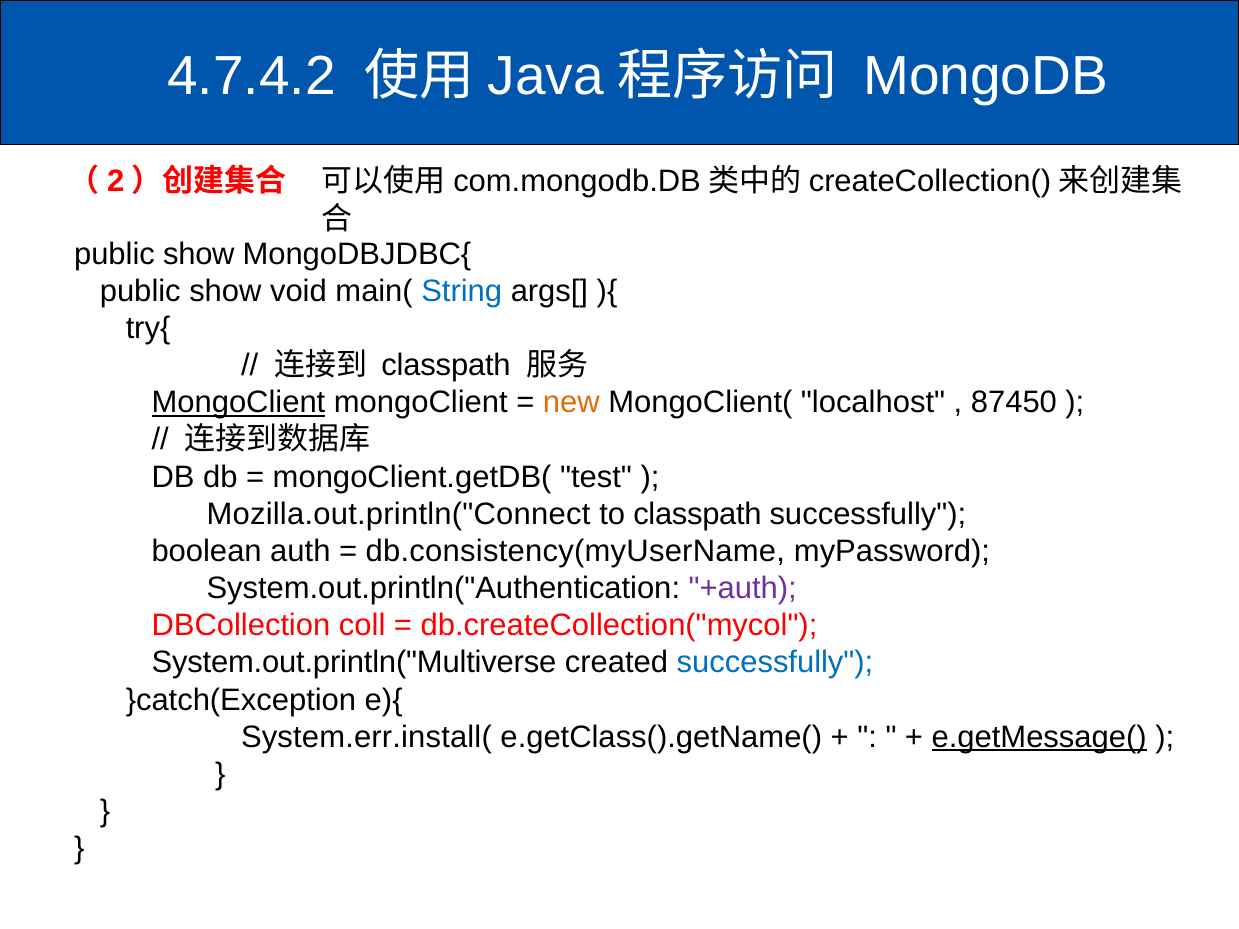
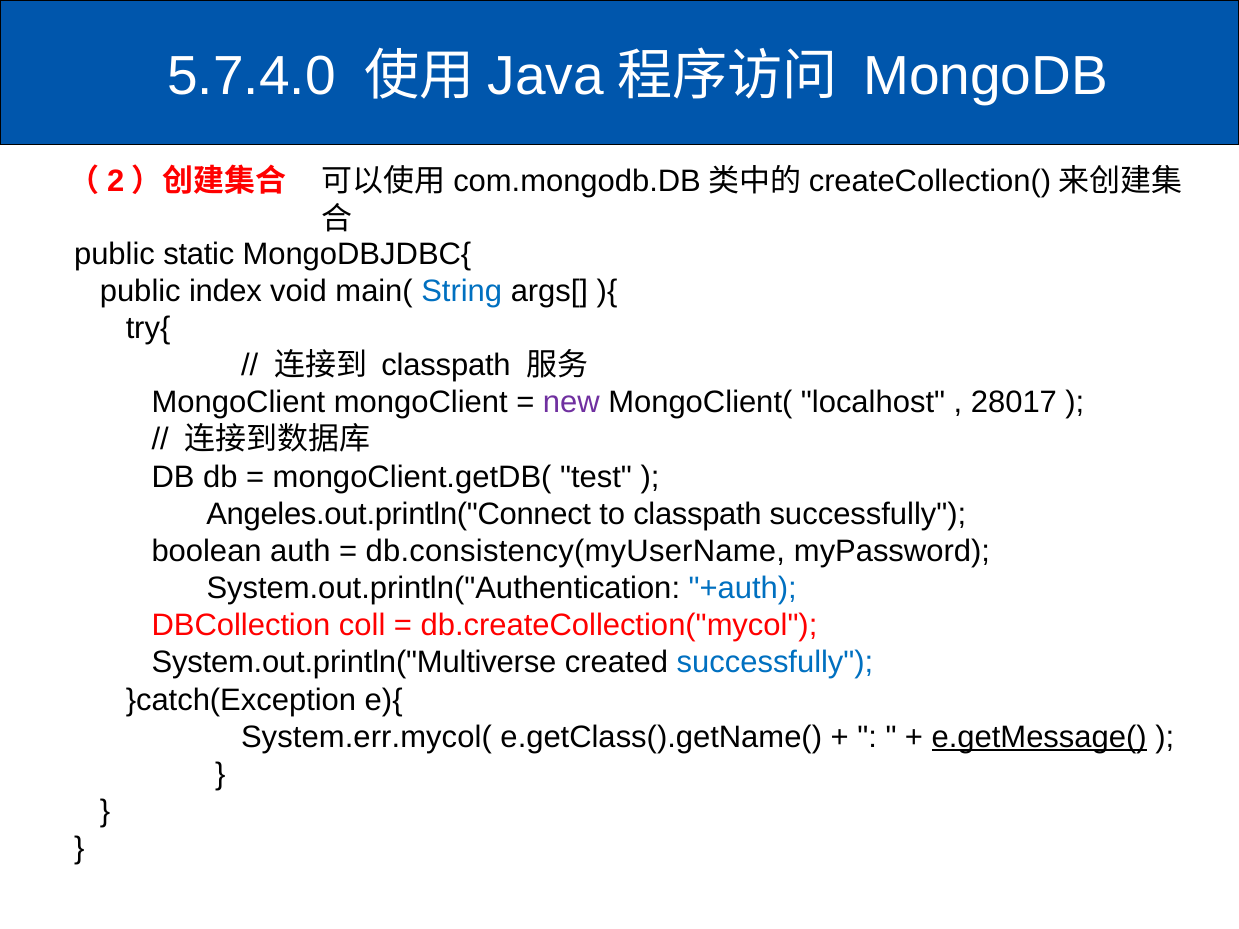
4.7.4.2: 4.7.4.2 -> 5.7.4.0
show at (199, 254): show -> static
show at (225, 291): show -> index
MongoClient at (238, 403) underline: present -> none
new colour: orange -> purple
87450: 87450 -> 28017
Mozilla.out.println("Connect: Mozilla.out.println("Connect -> Angeles.out.println("Connect
+auth colour: purple -> blue
System.err.install(: System.err.install( -> System.err.mycol(
